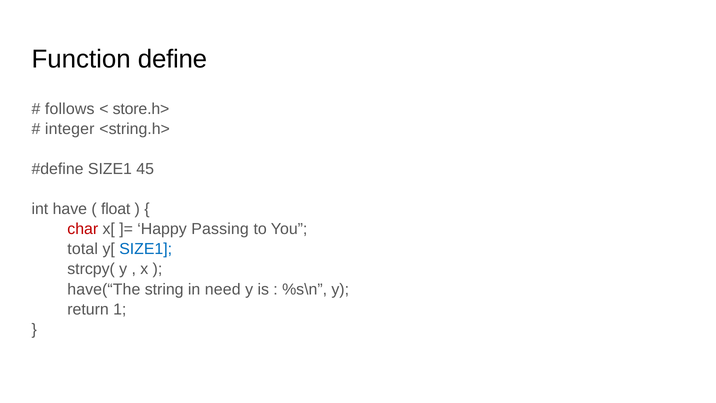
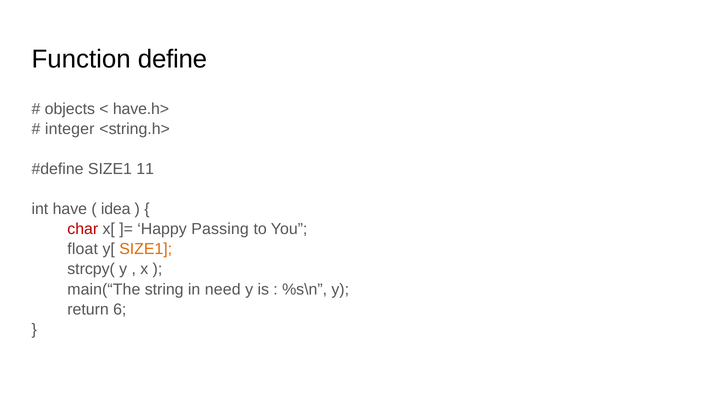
follows: follows -> objects
store.h>: store.h> -> have.h>
45: 45 -> 11
float: float -> idea
total: total -> float
SIZE1 at (146, 249) colour: blue -> orange
have(“The: have(“The -> main(“The
1: 1 -> 6
